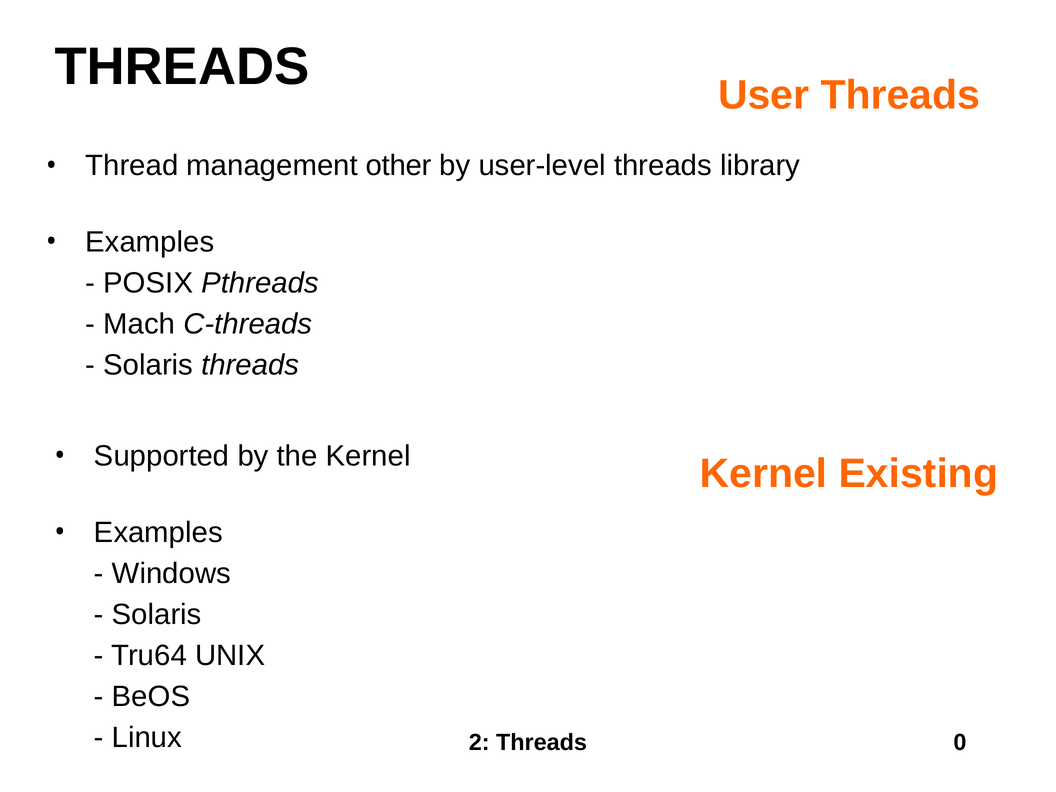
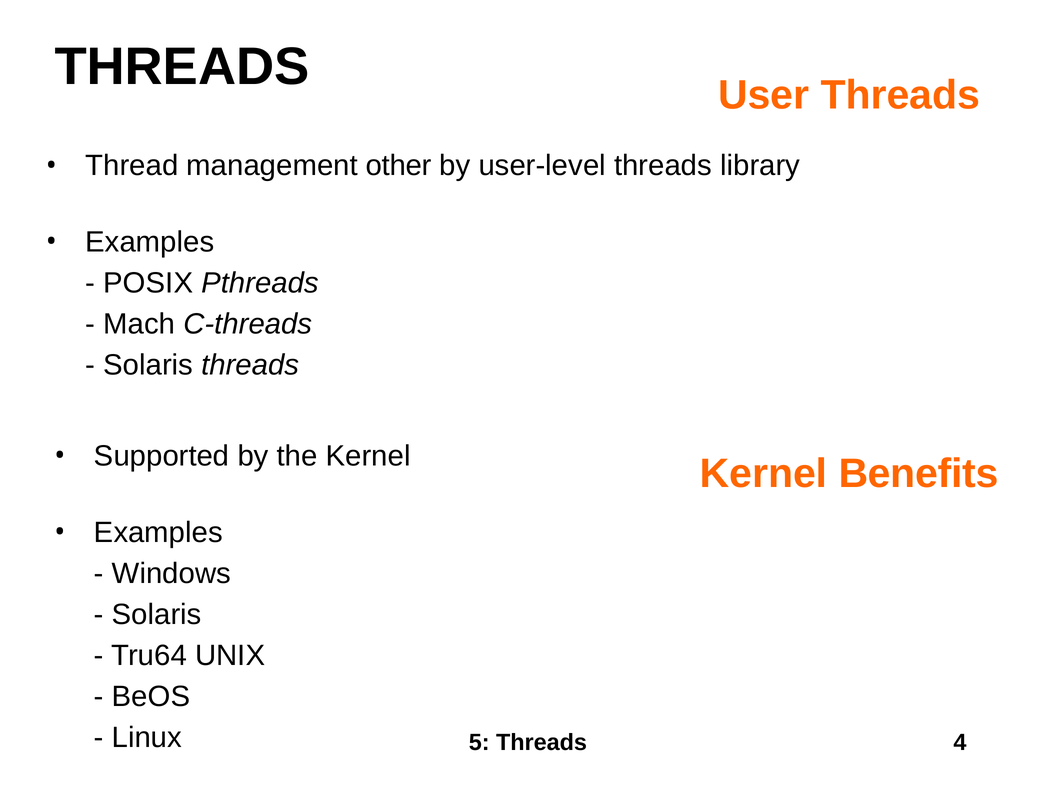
Existing: Existing -> Benefits
2: 2 -> 5
0: 0 -> 4
